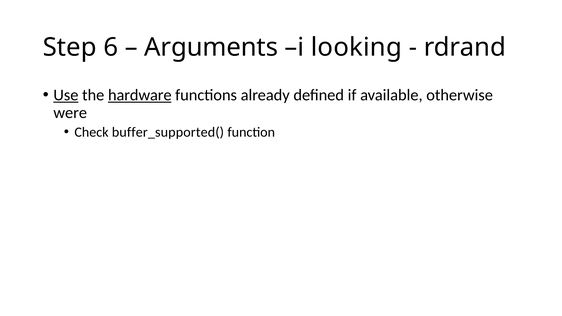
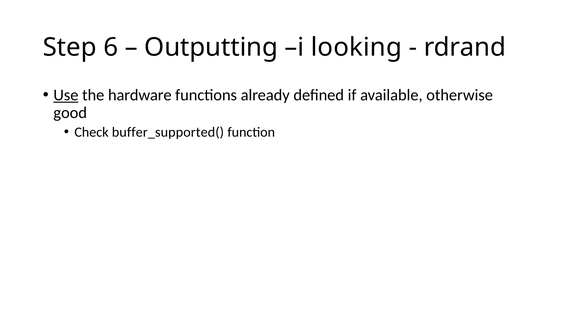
Arguments: Arguments -> Outputting
hardware underline: present -> none
were: were -> good
